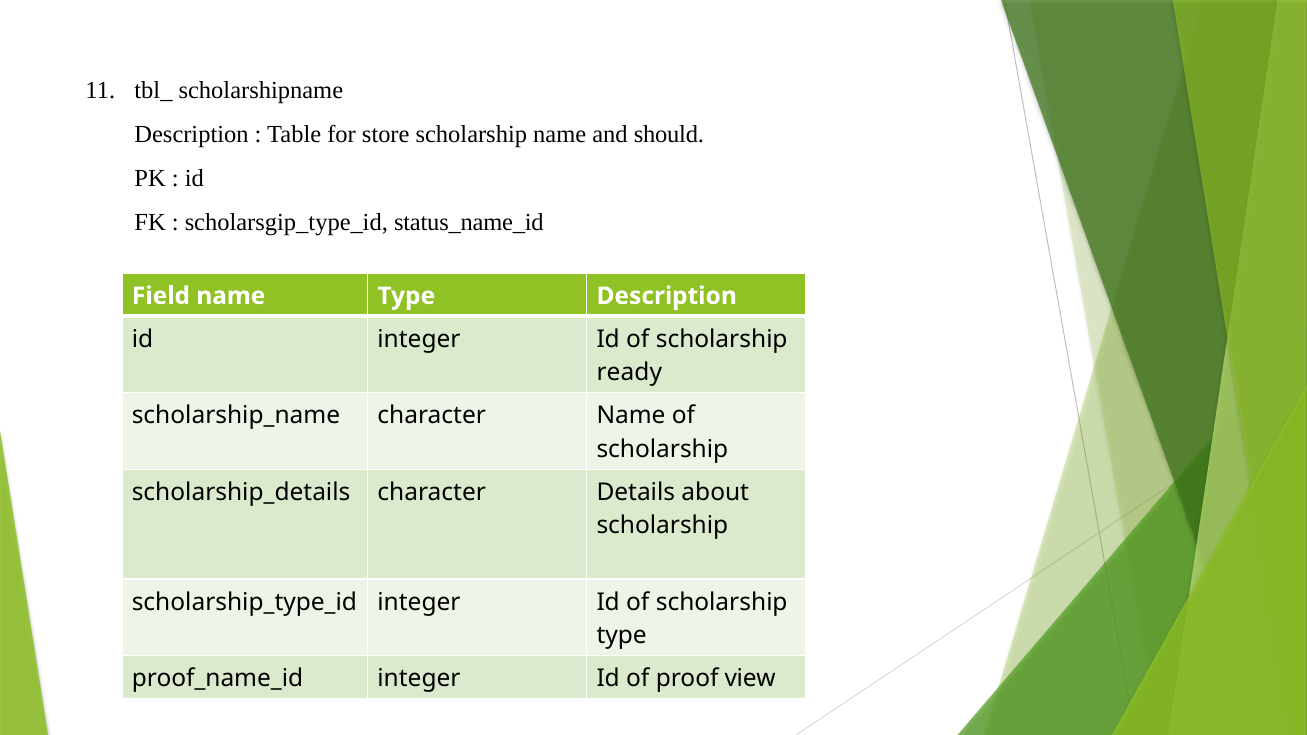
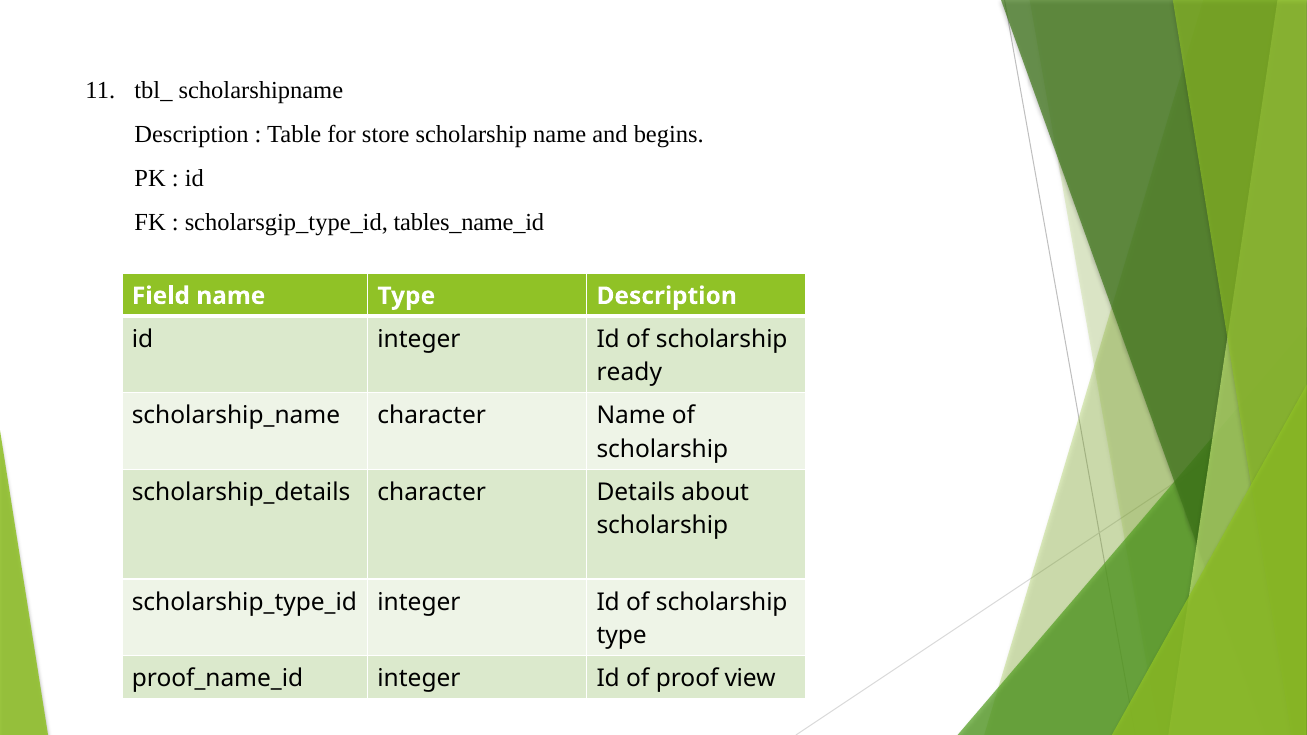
should: should -> begins
status_name_id: status_name_id -> tables_name_id
